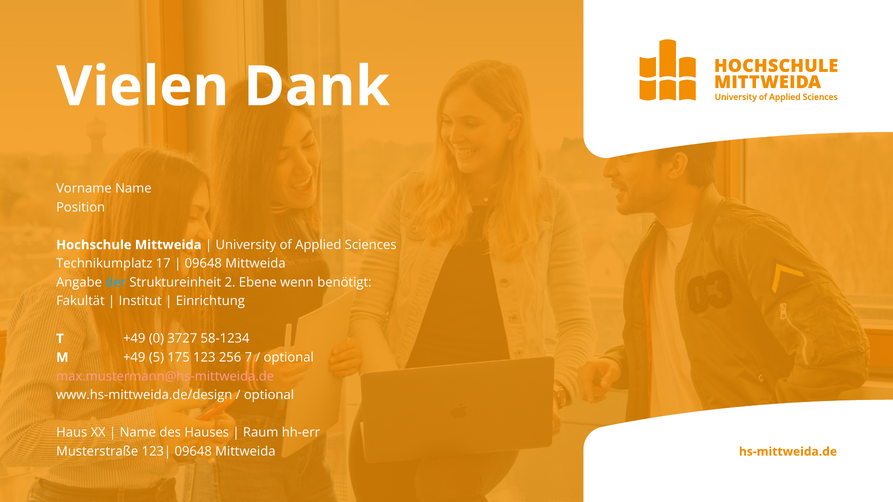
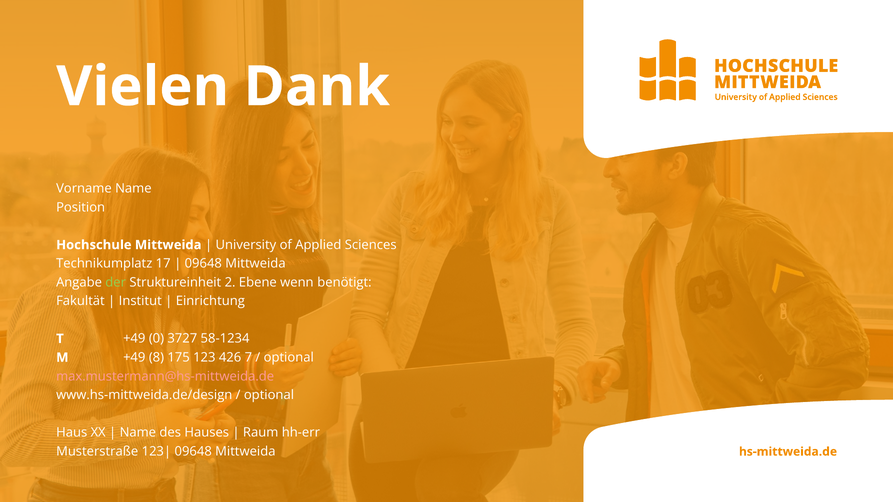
der at (116, 283) colour: light blue -> light green
5: 5 -> 8
256: 256 -> 426
